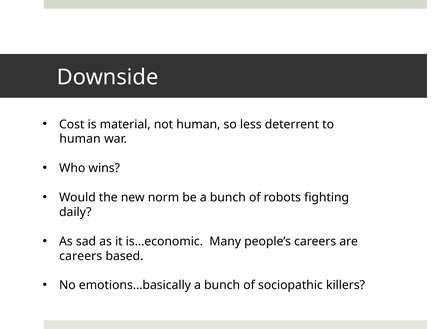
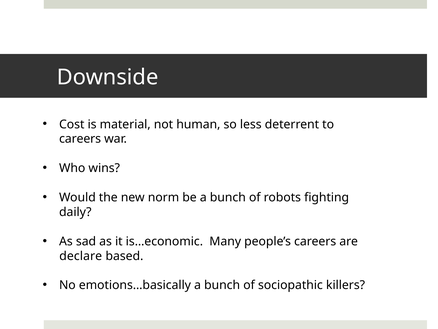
human at (80, 139): human -> careers
careers at (81, 256): careers -> declare
